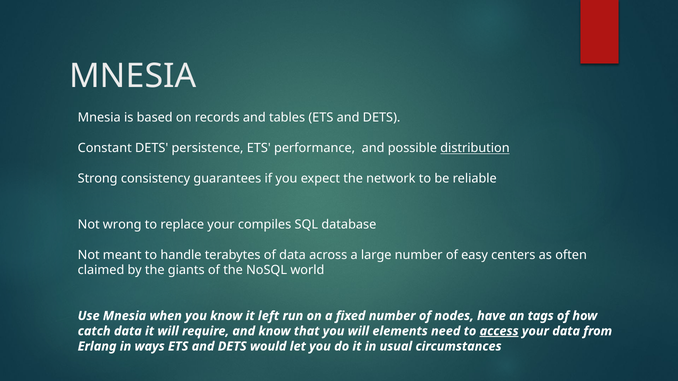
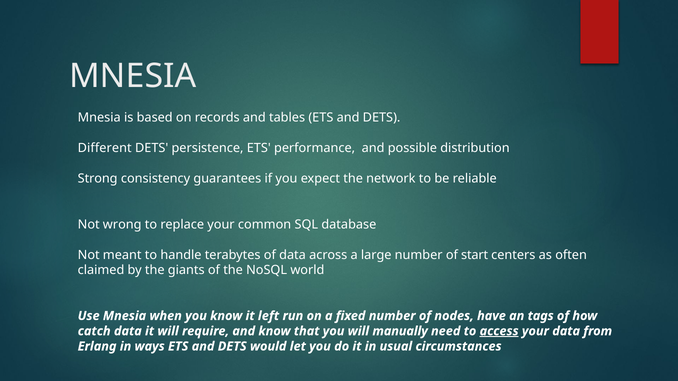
Constant: Constant -> Different
distribution underline: present -> none
compiles: compiles -> common
easy: easy -> start
elements: elements -> manually
